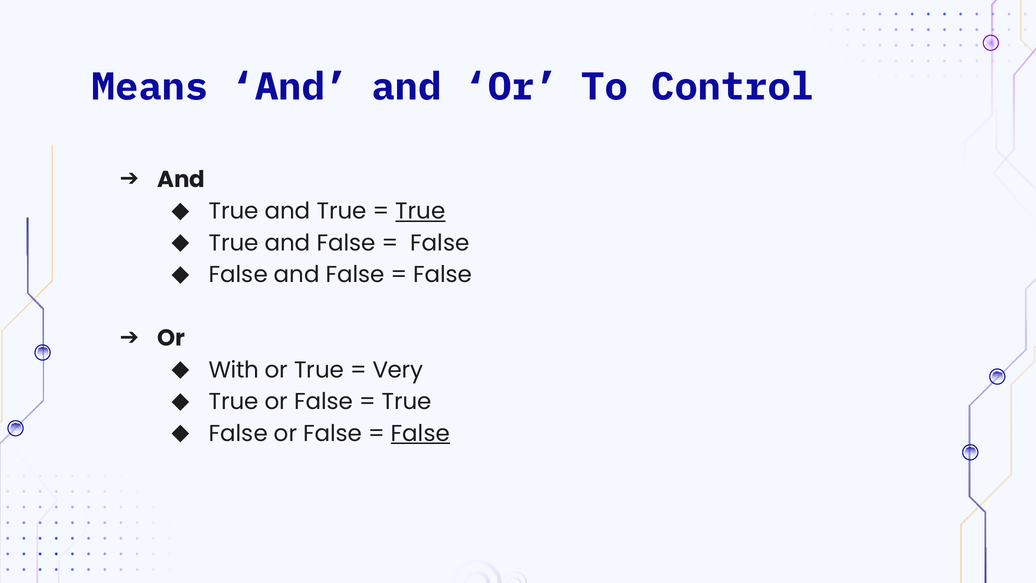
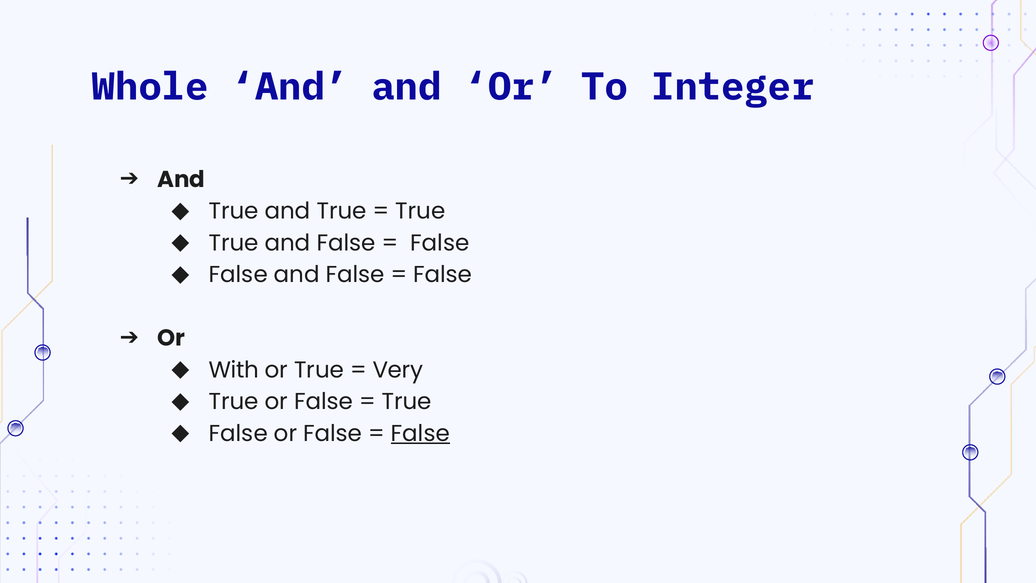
Means: Means -> Whole
Control: Control -> Integer
True at (420, 211) underline: present -> none
